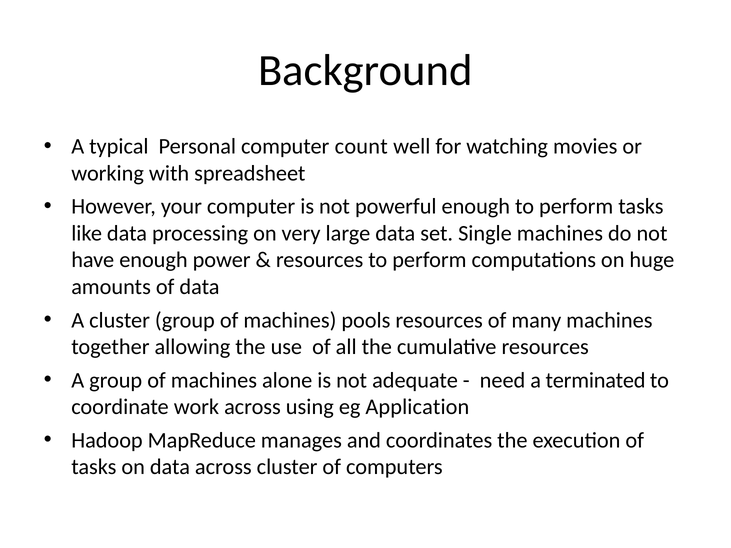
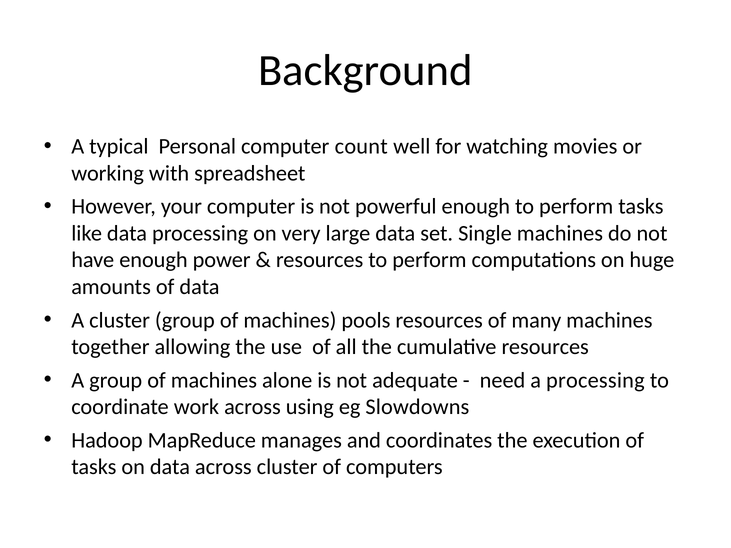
a terminated: terminated -> processing
Application: Application -> Slowdowns
